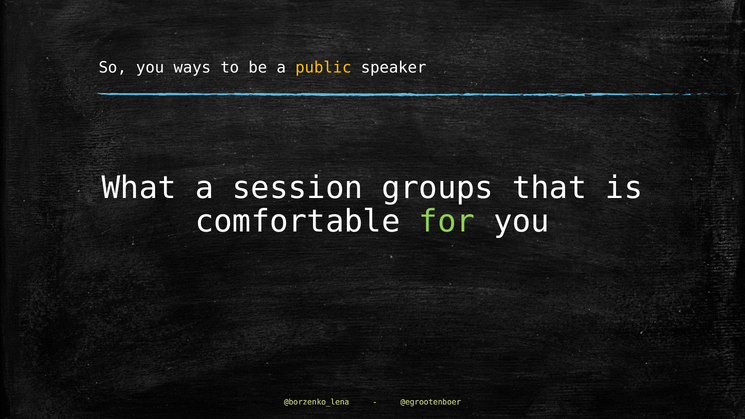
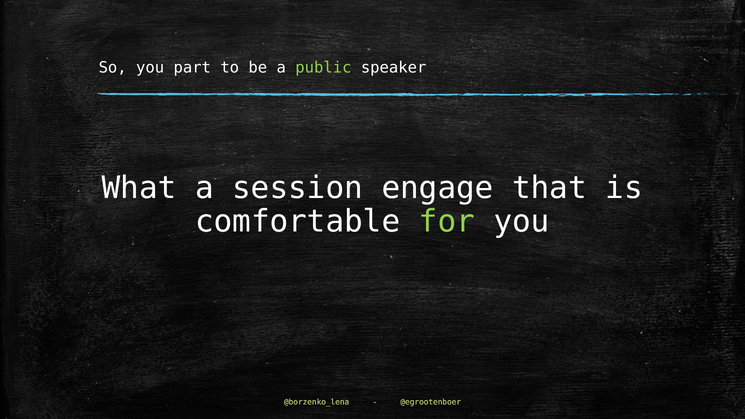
ways: ways -> part
public colour: yellow -> light green
groups: groups -> engage
